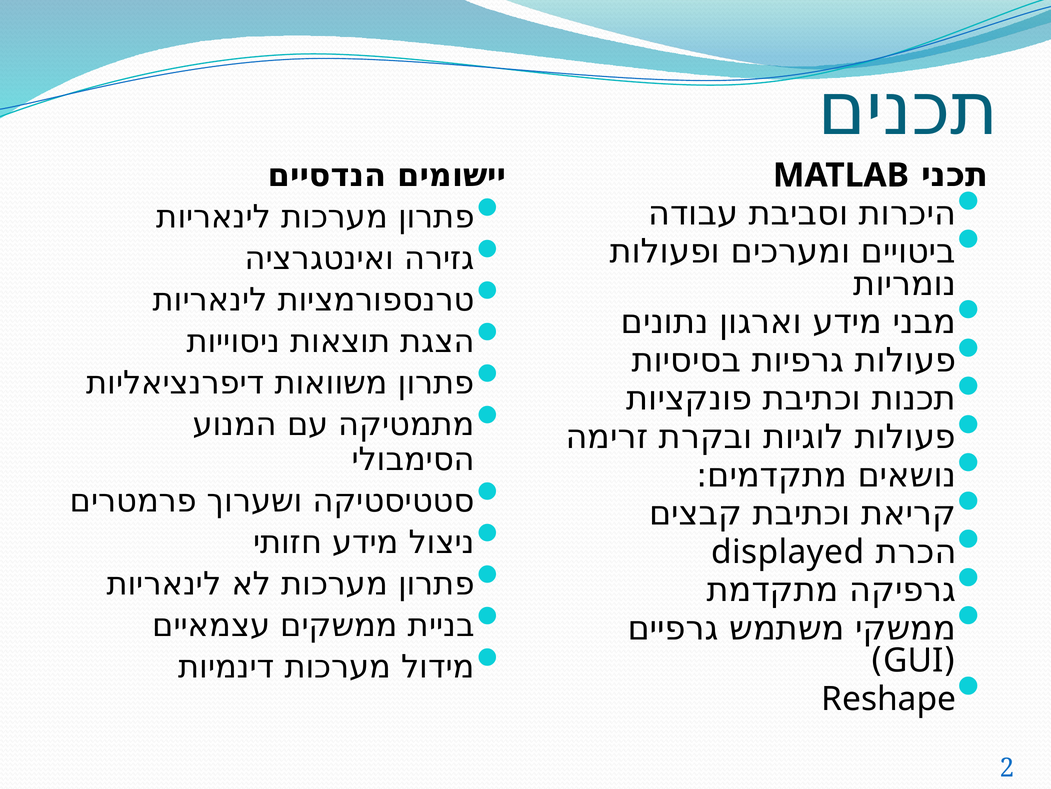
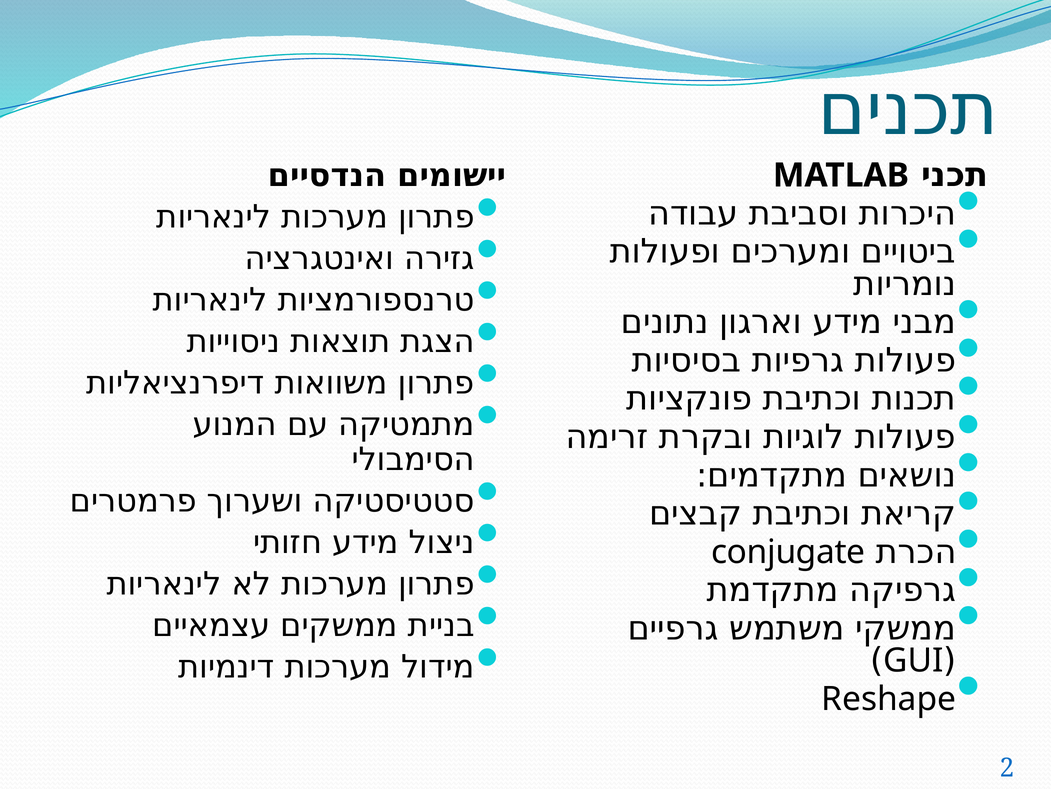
displayed: displayed -> conjugate
